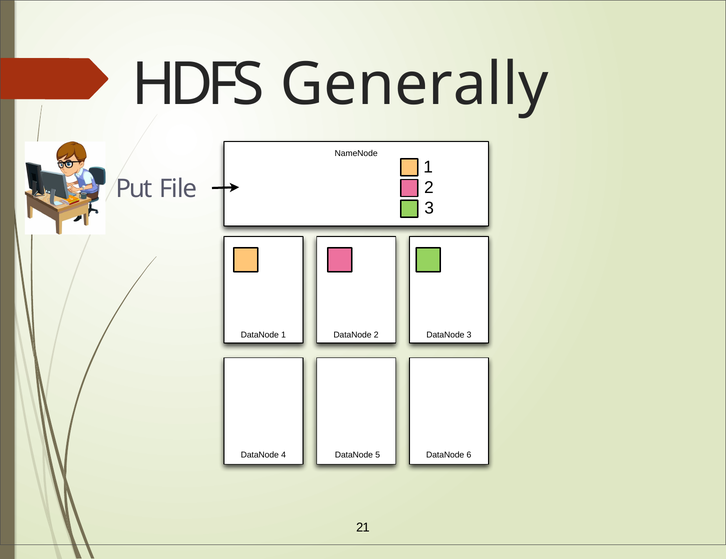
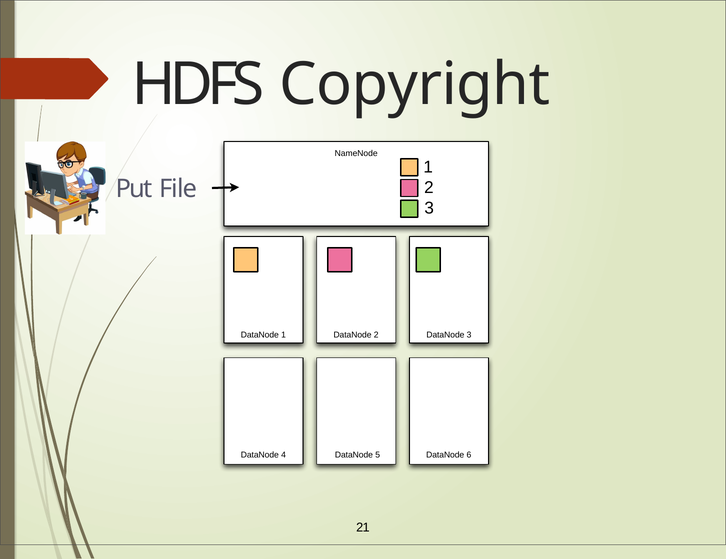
Generally: Generally -> Copyright
